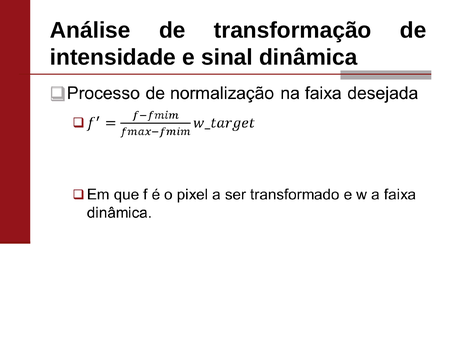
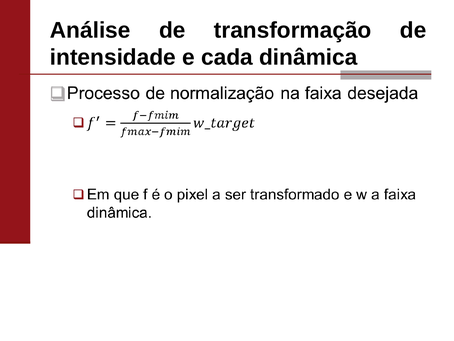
sinal: sinal -> cada
